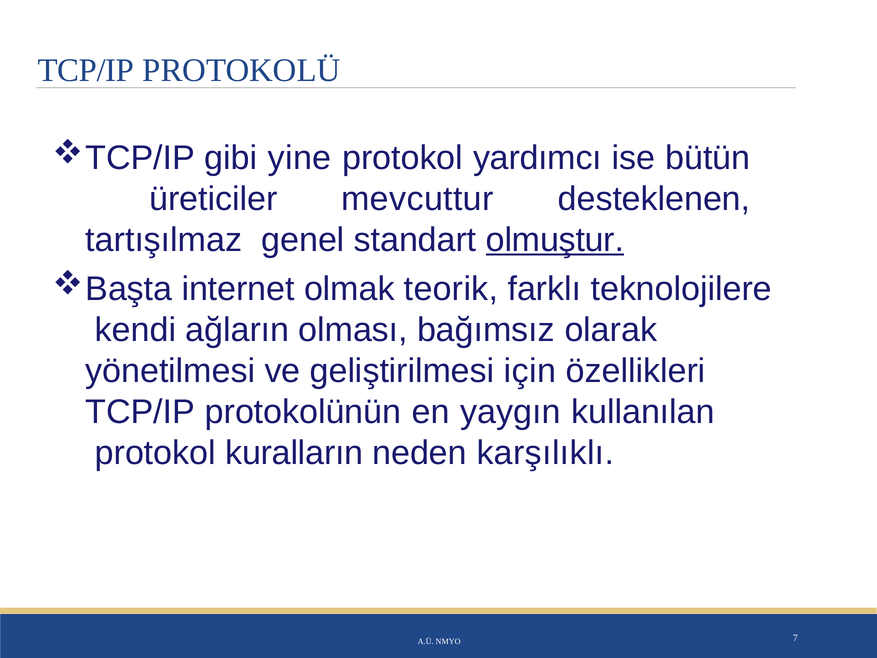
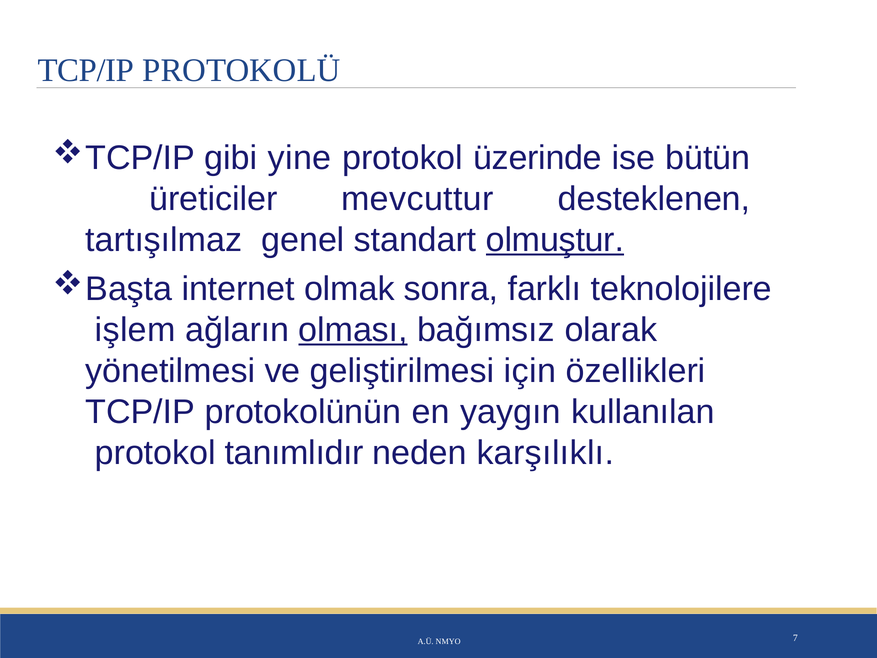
yardımcı: yardımcı -> üzerinde
teorik: teorik -> sonra
kendi: kendi -> işlem
olması underline: none -> present
kuralların: kuralların -> tanımlıdır
